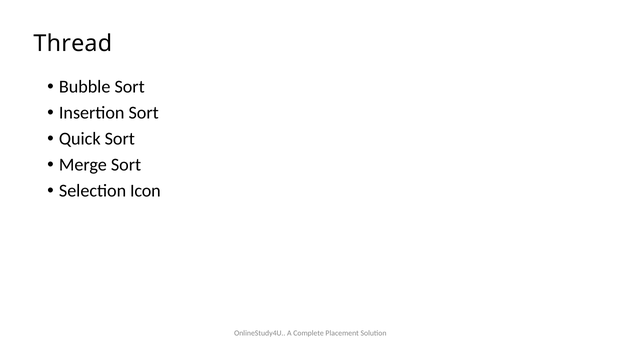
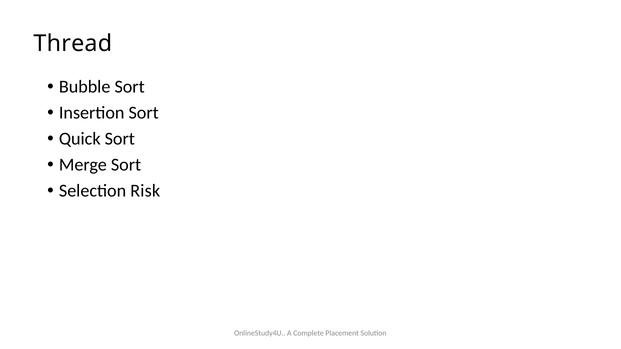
Icon: Icon -> Risk
